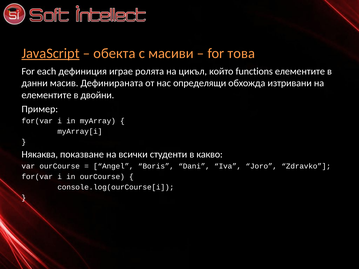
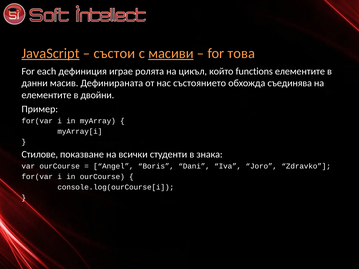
обекта: обекта -> състои
масиви underline: none -> present
определящи: определящи -> състоянието
изтривани: изтривани -> съединява
Някаква: Някаква -> Стилове
какво: какво -> знака
